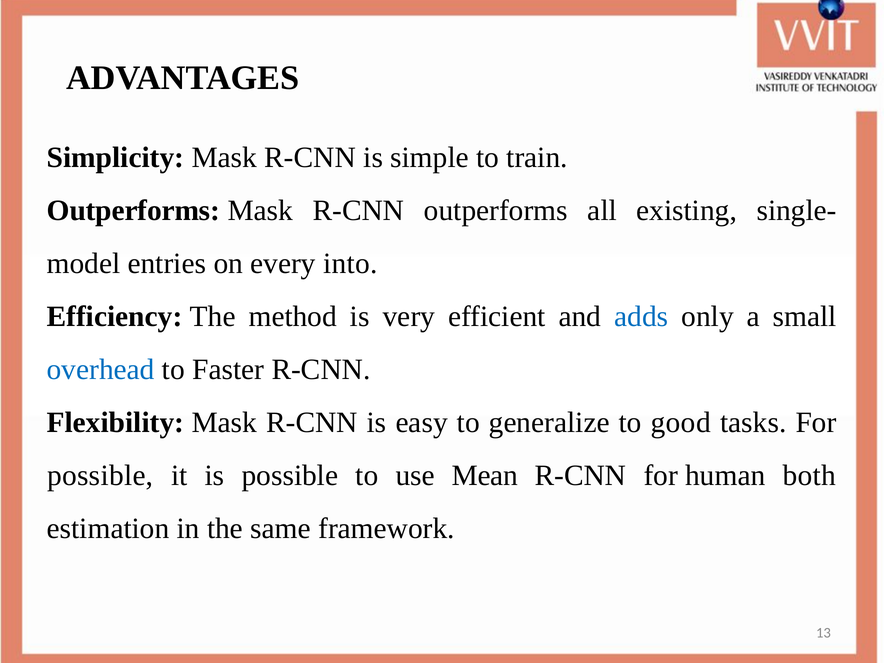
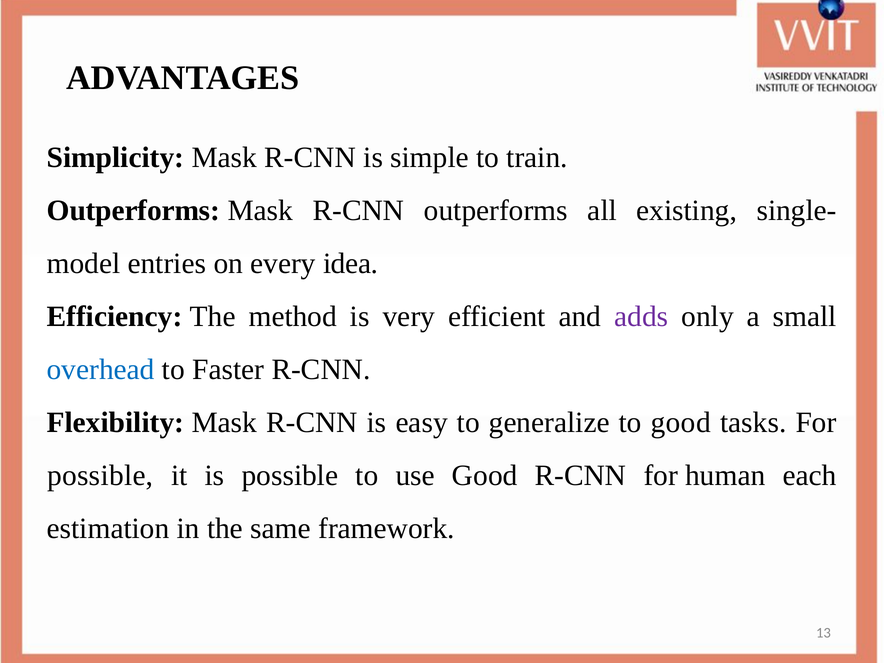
into: into -> idea
adds colour: blue -> purple
use Mean: Mean -> Good
both: both -> each
